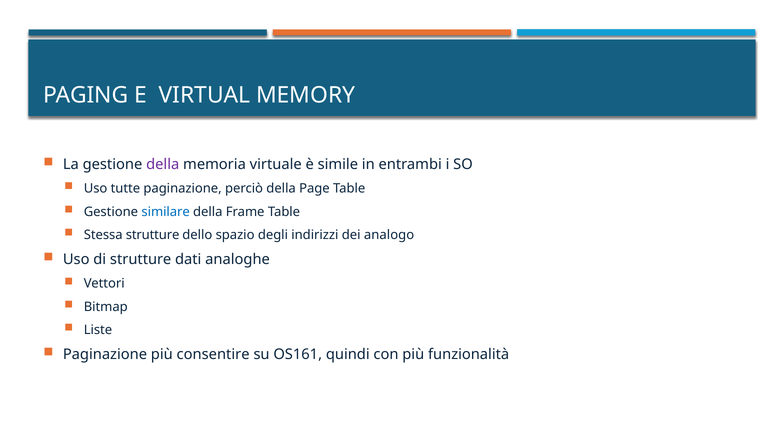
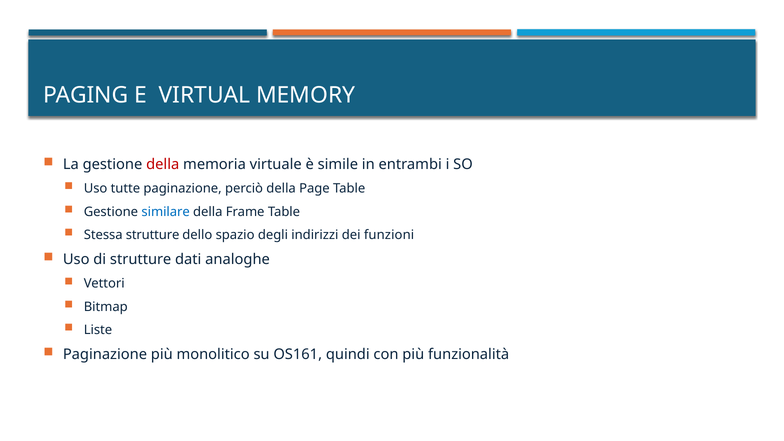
della at (163, 164) colour: purple -> red
analogo: analogo -> funzioni
consentire: consentire -> monolitico
